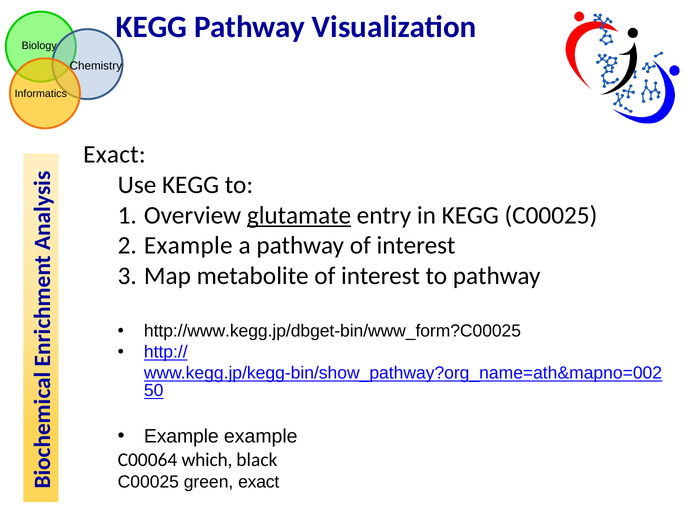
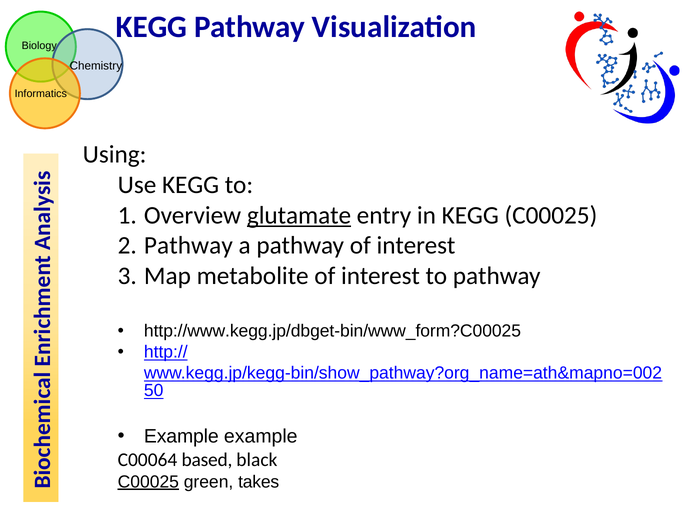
Exact at (114, 155): Exact -> Using
Example at (188, 245): Example -> Pathway
which: which -> based
C00025 at (148, 482) underline: none -> present
green exact: exact -> takes
